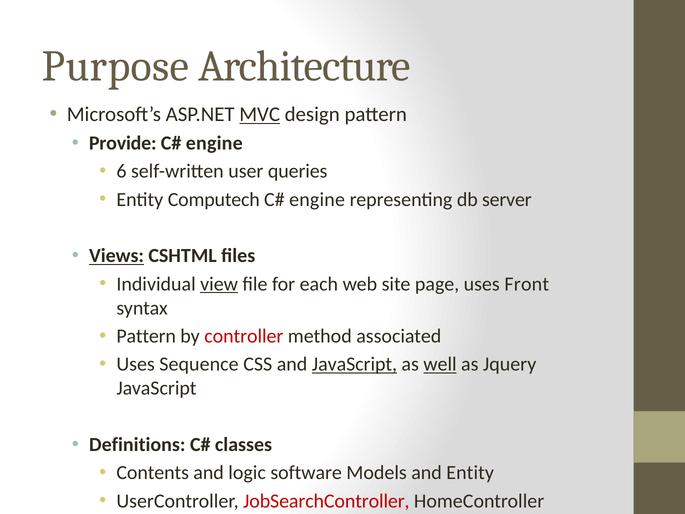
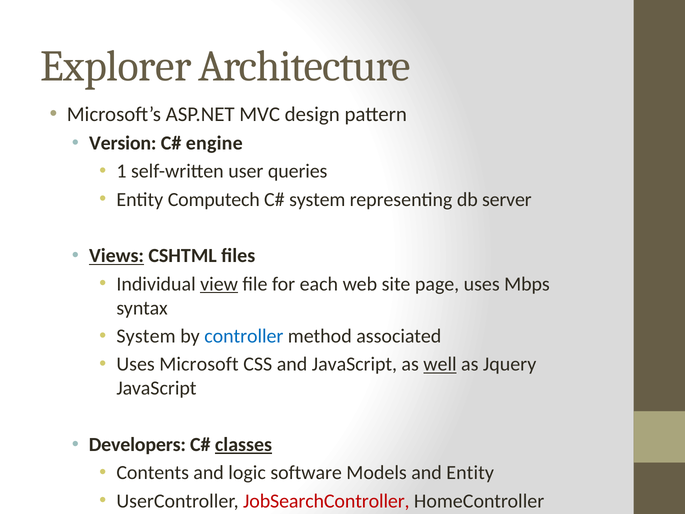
Purpose: Purpose -> Explorer
MVC underline: present -> none
Provide: Provide -> Version
6: 6 -> 1
engine at (317, 199): engine -> system
Front: Front -> Mbps
Pattern at (146, 336): Pattern -> System
controller colour: red -> blue
Sequence: Sequence -> Microsoft
JavaScript at (354, 364) underline: present -> none
Definitions: Definitions -> Developers
classes underline: none -> present
